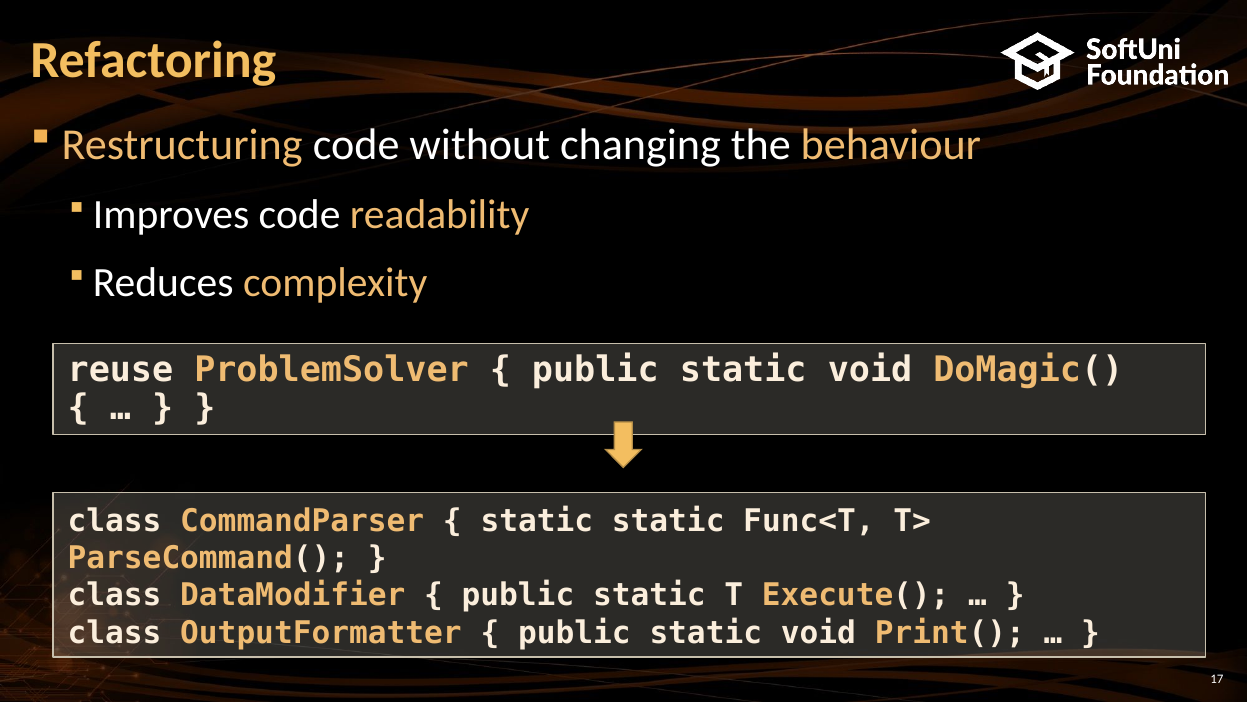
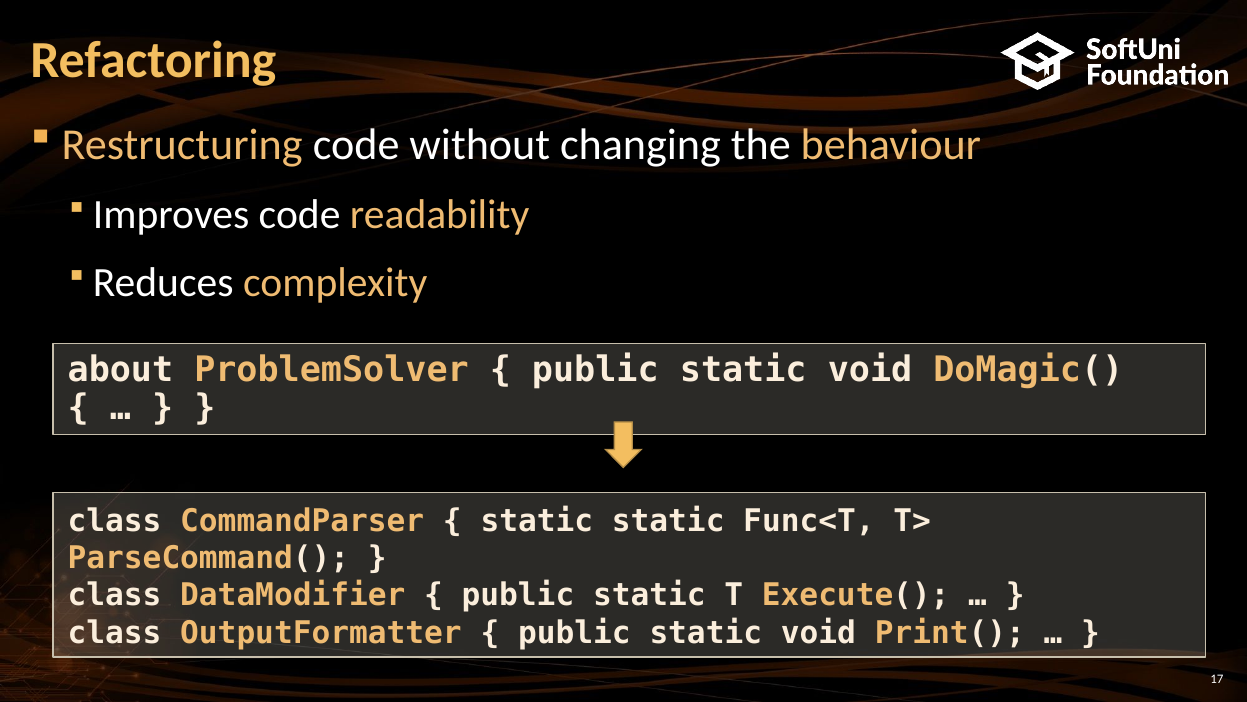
reuse: reuse -> about
